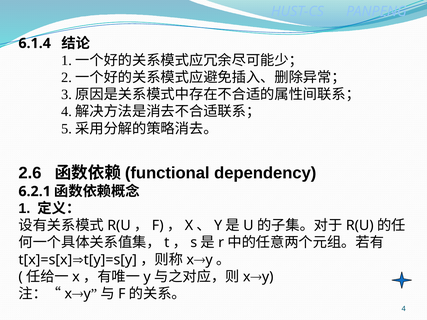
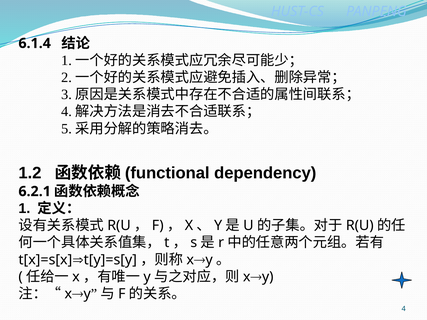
2.6: 2.6 -> 1.2
